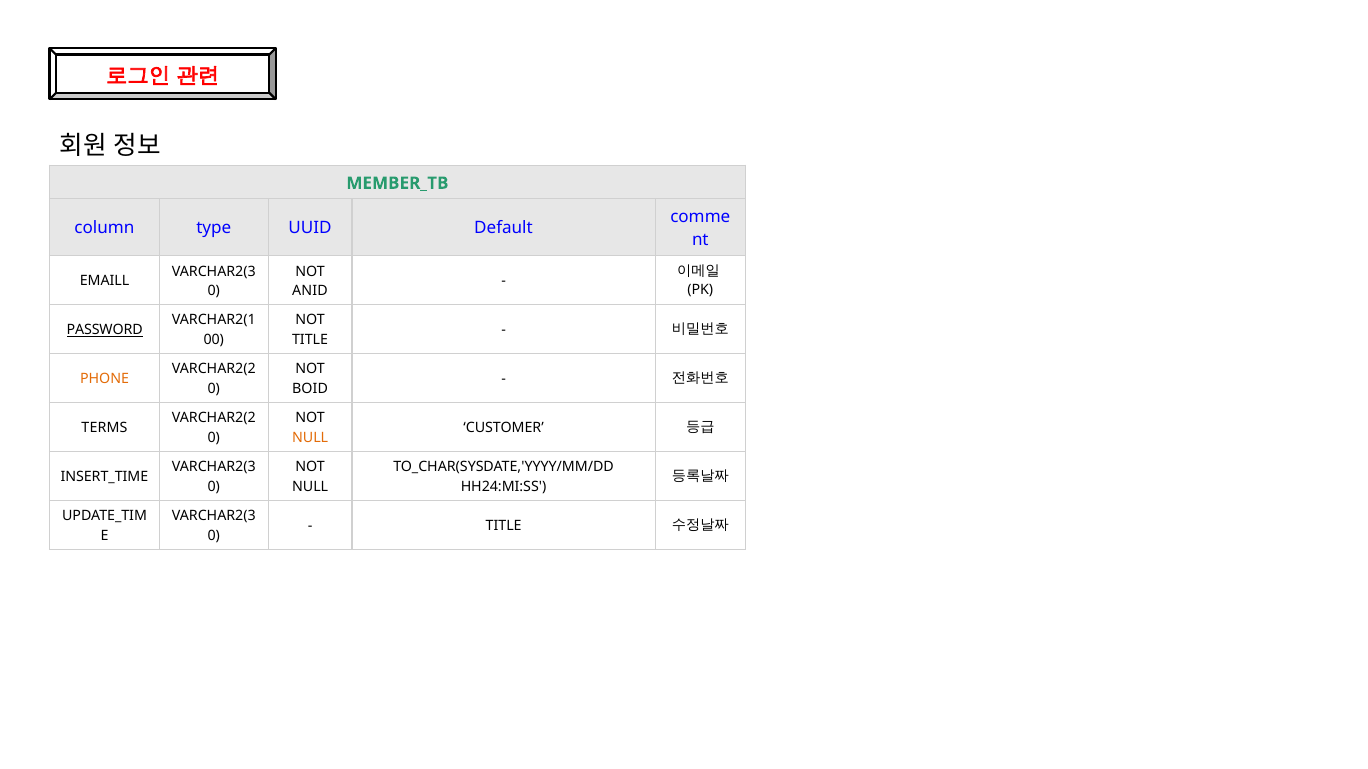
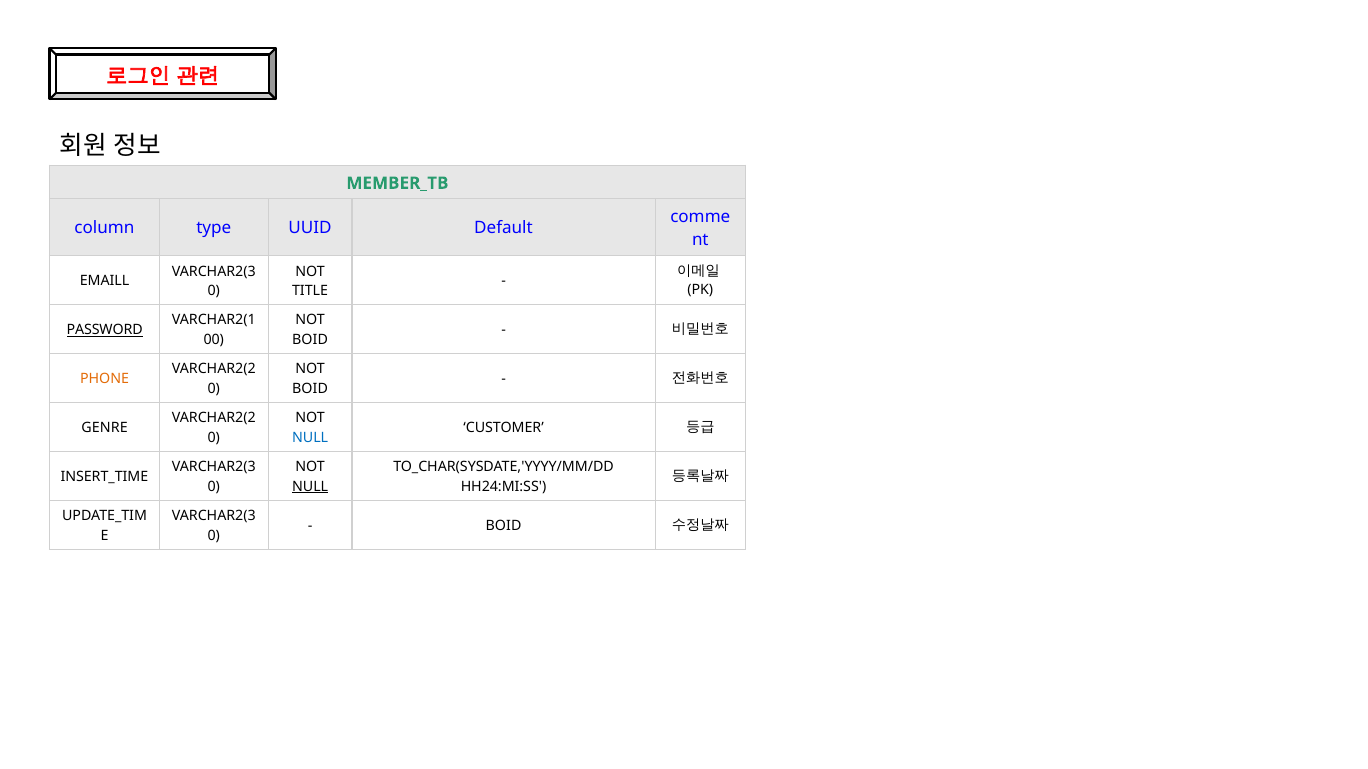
ANID: ANID -> TITLE
TITLE at (310, 340): TITLE -> BOID
TERMS: TERMS -> GENRE
NULL at (310, 438) colour: orange -> blue
NULL at (310, 487) underline: none -> present
TITLE at (504, 526): TITLE -> BOID
